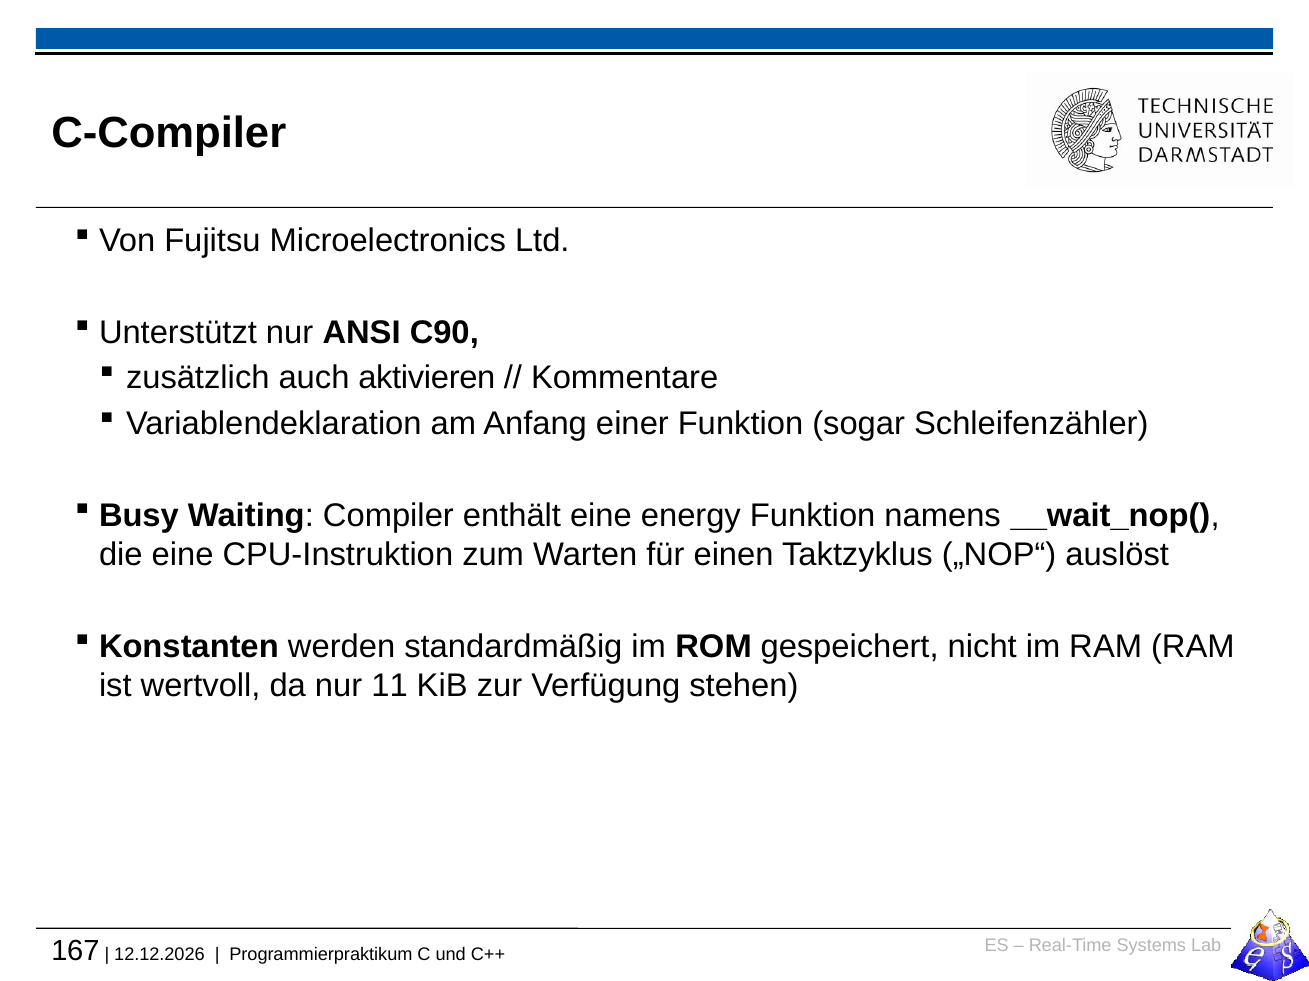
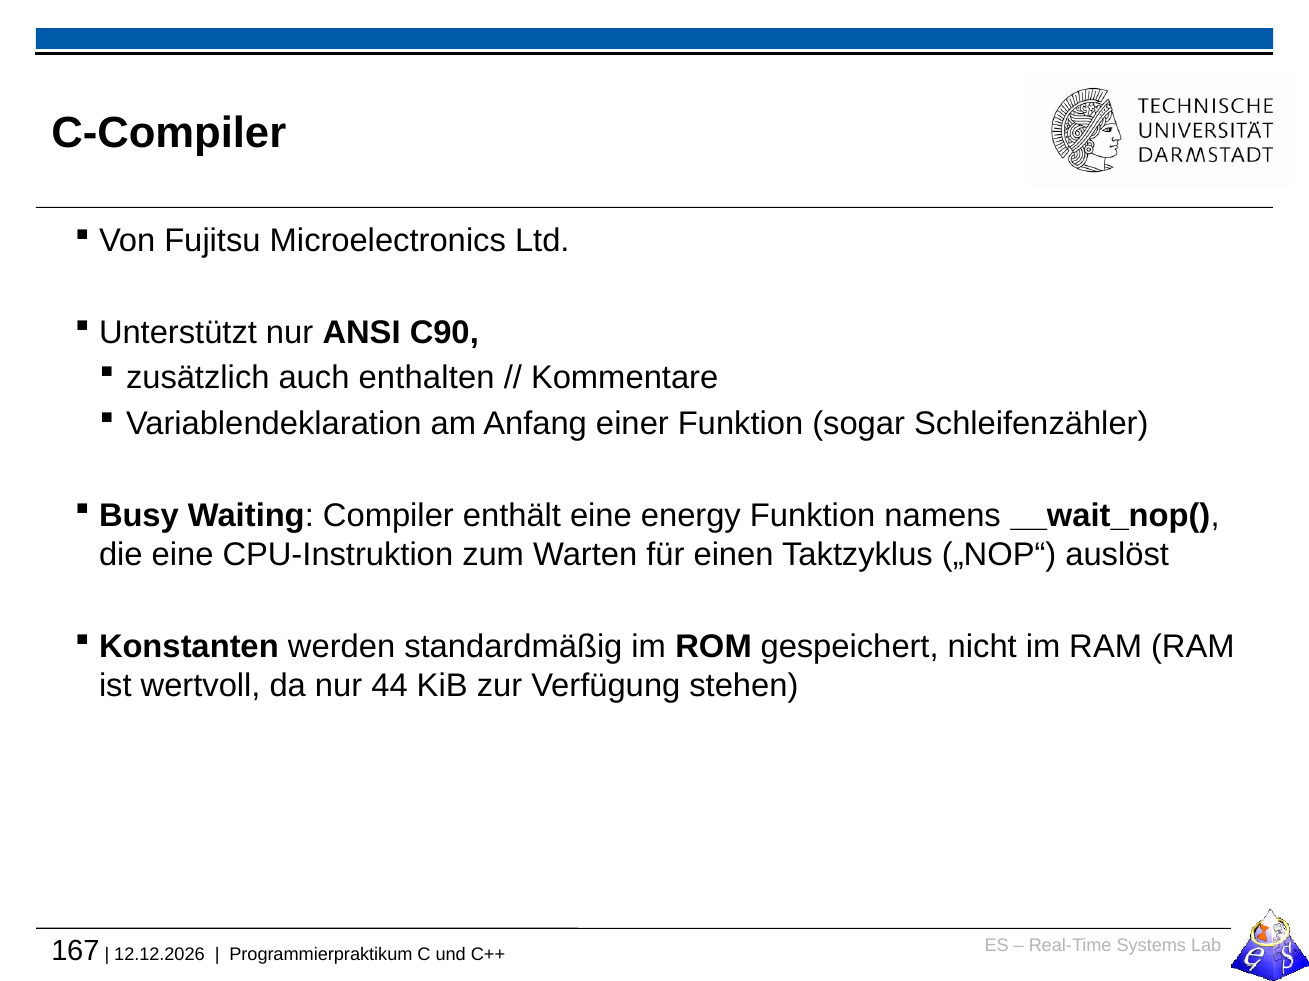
aktivieren: aktivieren -> enthalten
11: 11 -> 44
